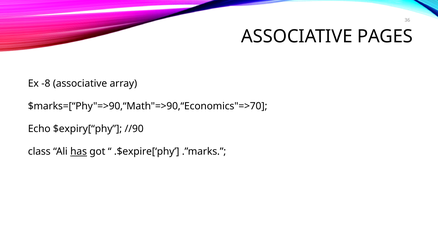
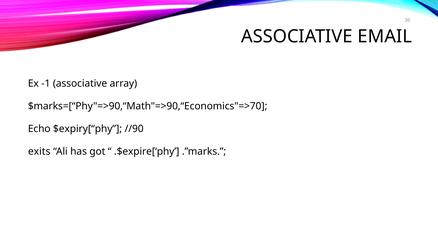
PAGES: PAGES -> EMAIL
-8: -8 -> -1
class: class -> exits
has underline: present -> none
